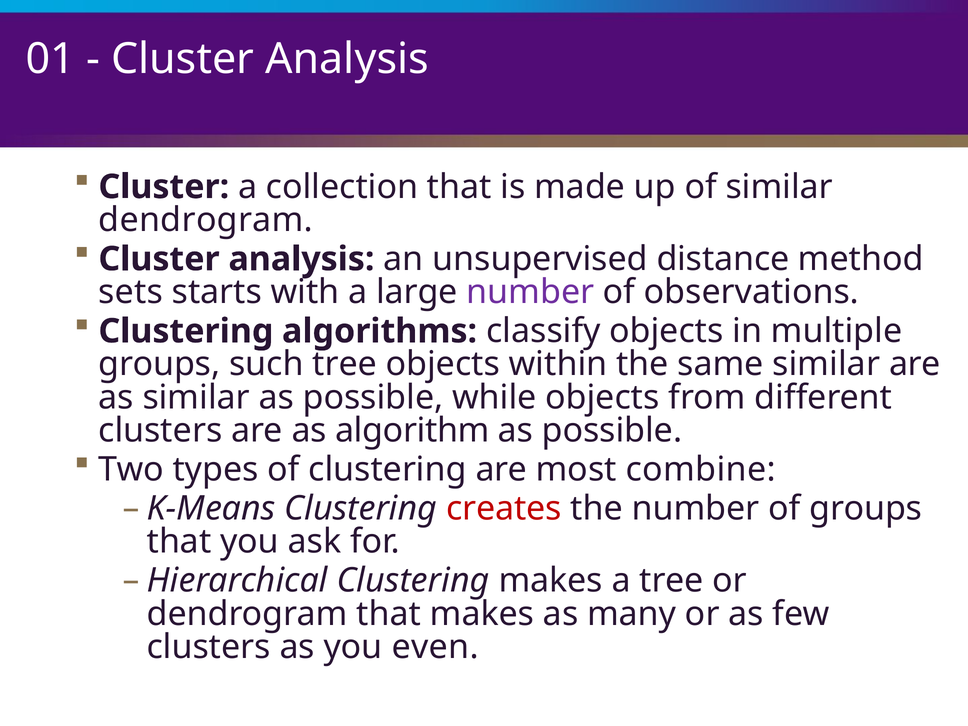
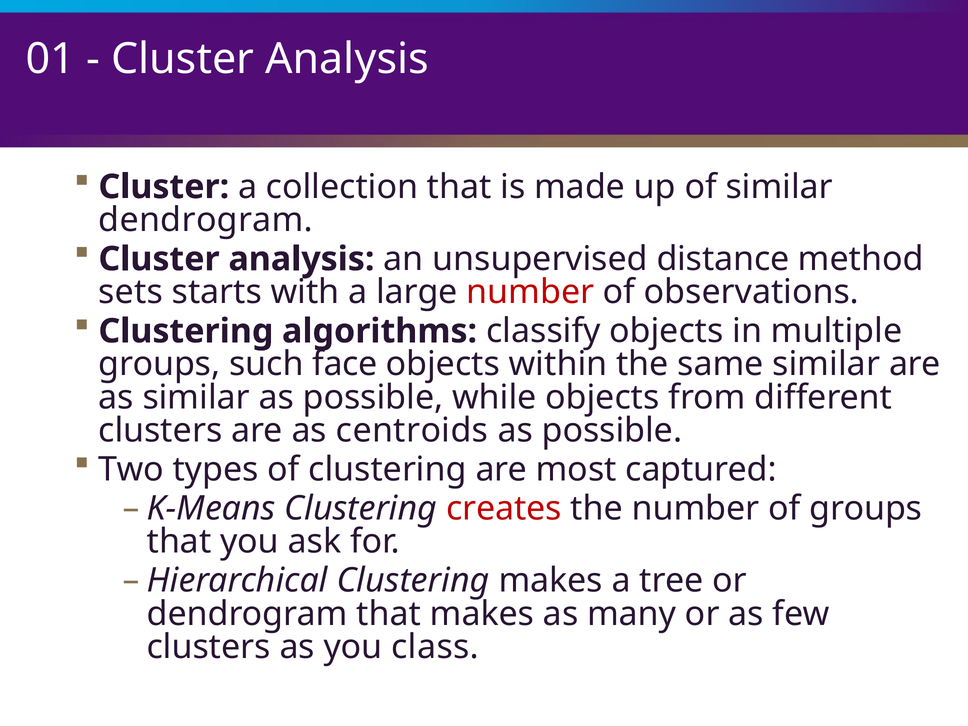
number at (530, 292) colour: purple -> red
such tree: tree -> face
algorithm: algorithm -> centroids
combine: combine -> captured
even: even -> class
